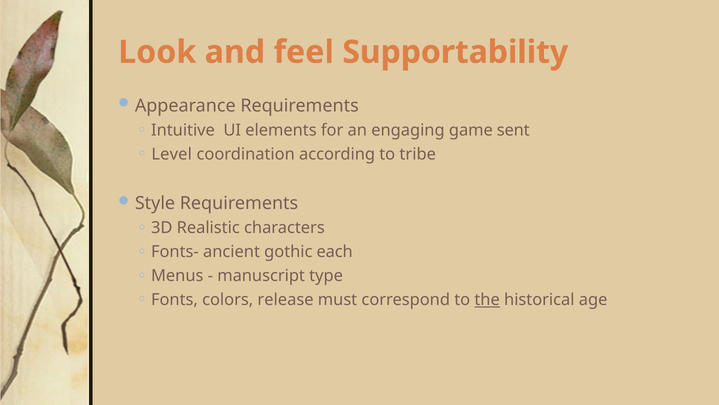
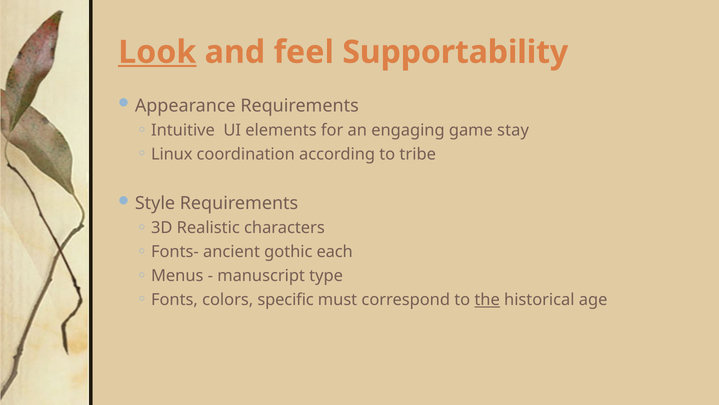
Look underline: none -> present
sent: sent -> stay
Level: Level -> Linux
release: release -> specific
